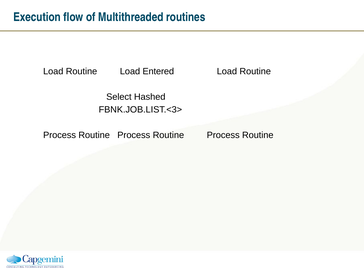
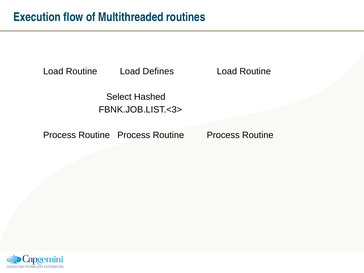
Entered: Entered -> Defines
